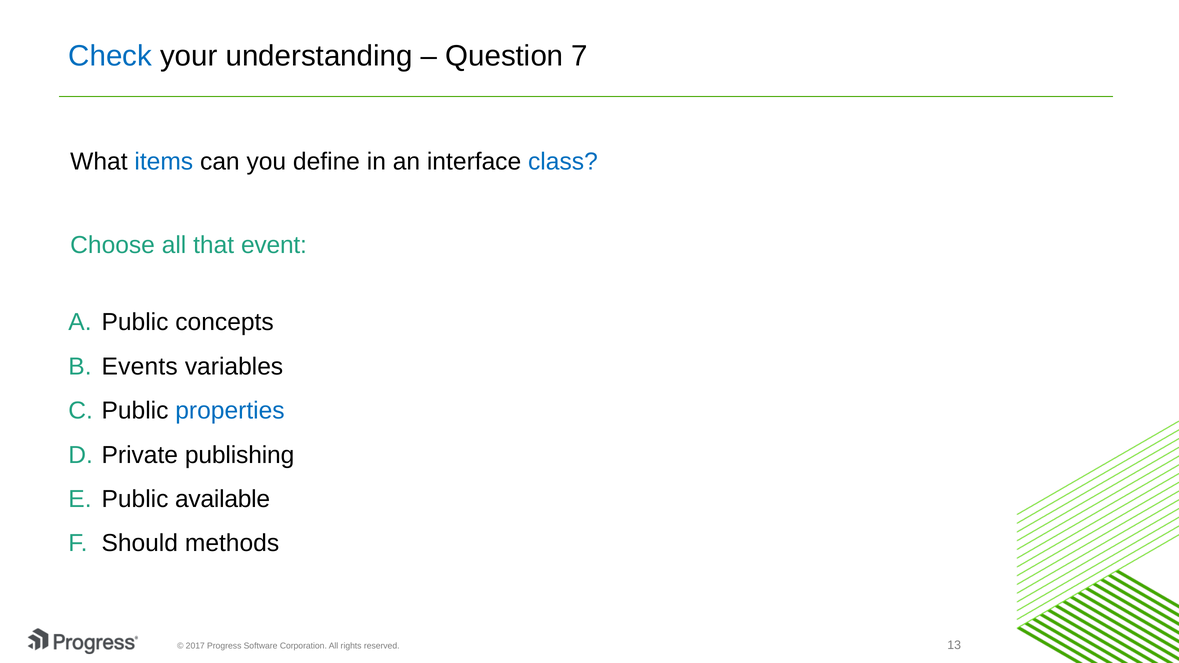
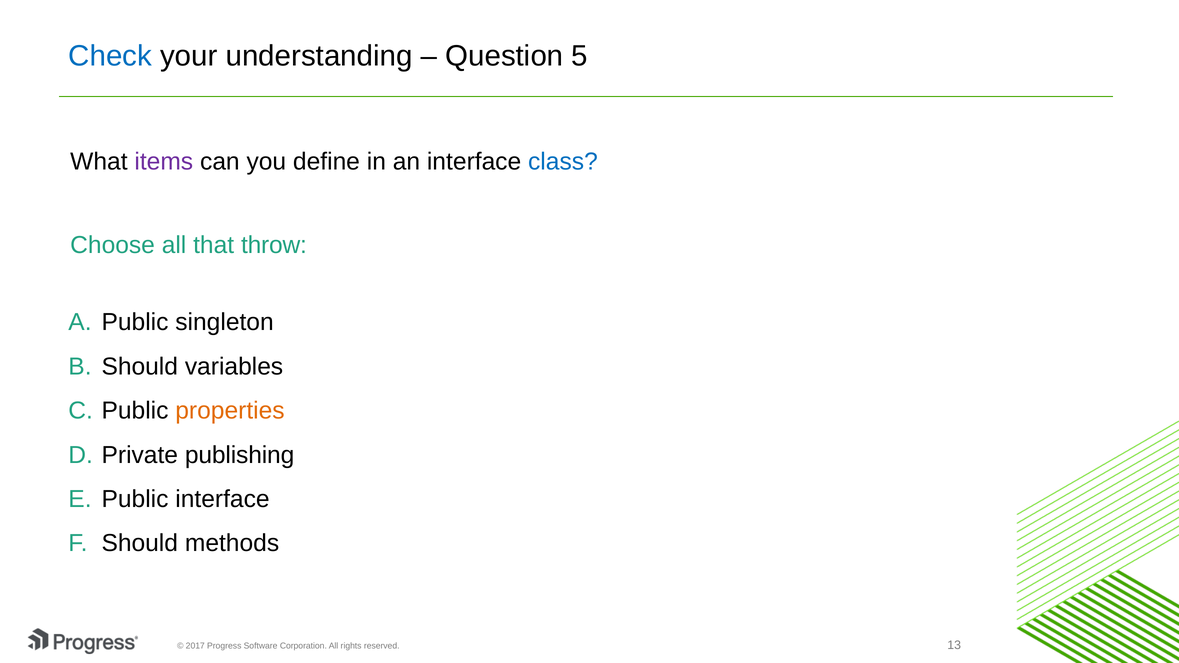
7: 7 -> 5
items colour: blue -> purple
event: event -> throw
concepts: concepts -> singleton
Events at (140, 367): Events -> Should
properties colour: blue -> orange
Public available: available -> interface
